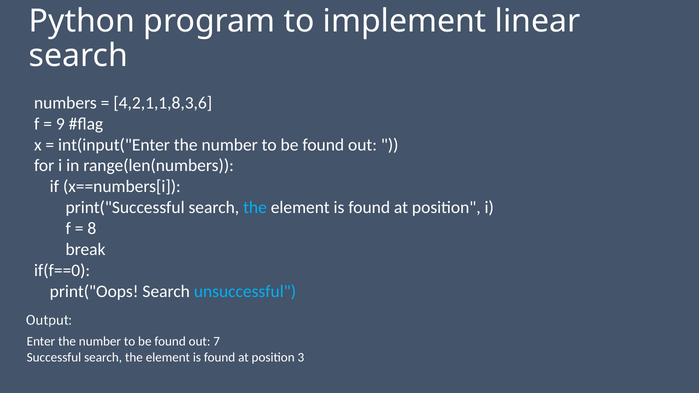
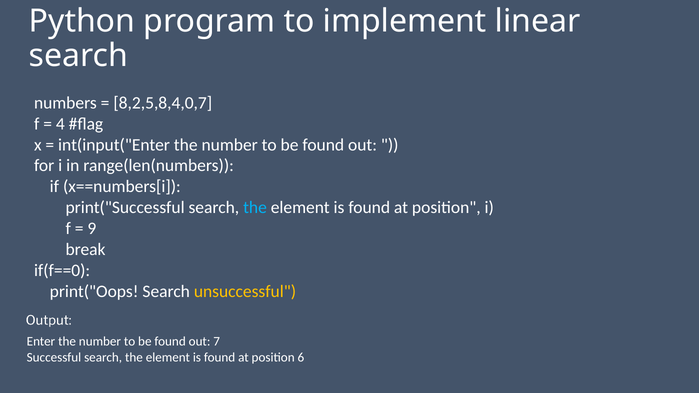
4,2,1,1,8,3,6: 4,2,1,1,8,3,6 -> 8,2,5,8,4,0,7
9: 9 -> 4
8: 8 -> 9
unsuccessful colour: light blue -> yellow
3: 3 -> 6
